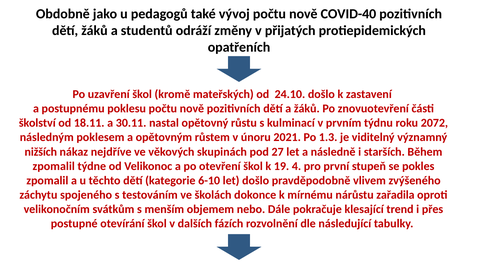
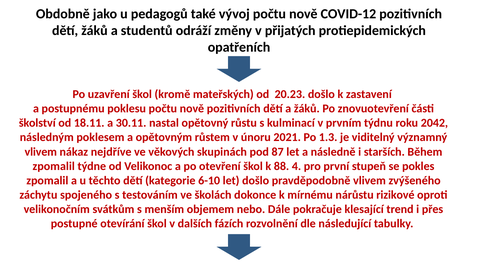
COVID-40: COVID-40 -> COVID-12
24.10: 24.10 -> 20.23
2072: 2072 -> 2042
nižších at (41, 152): nižších -> vlivem
27: 27 -> 87
19: 19 -> 88
zařadila: zařadila -> rizikové
